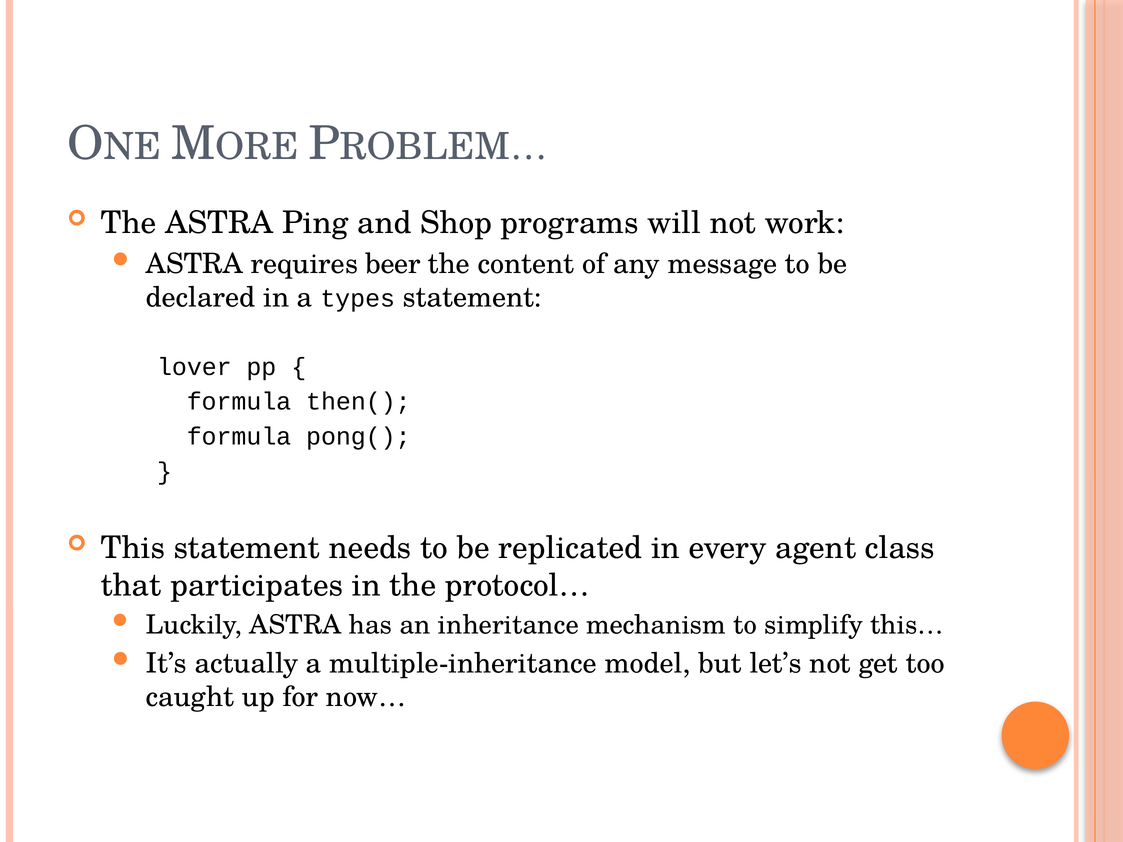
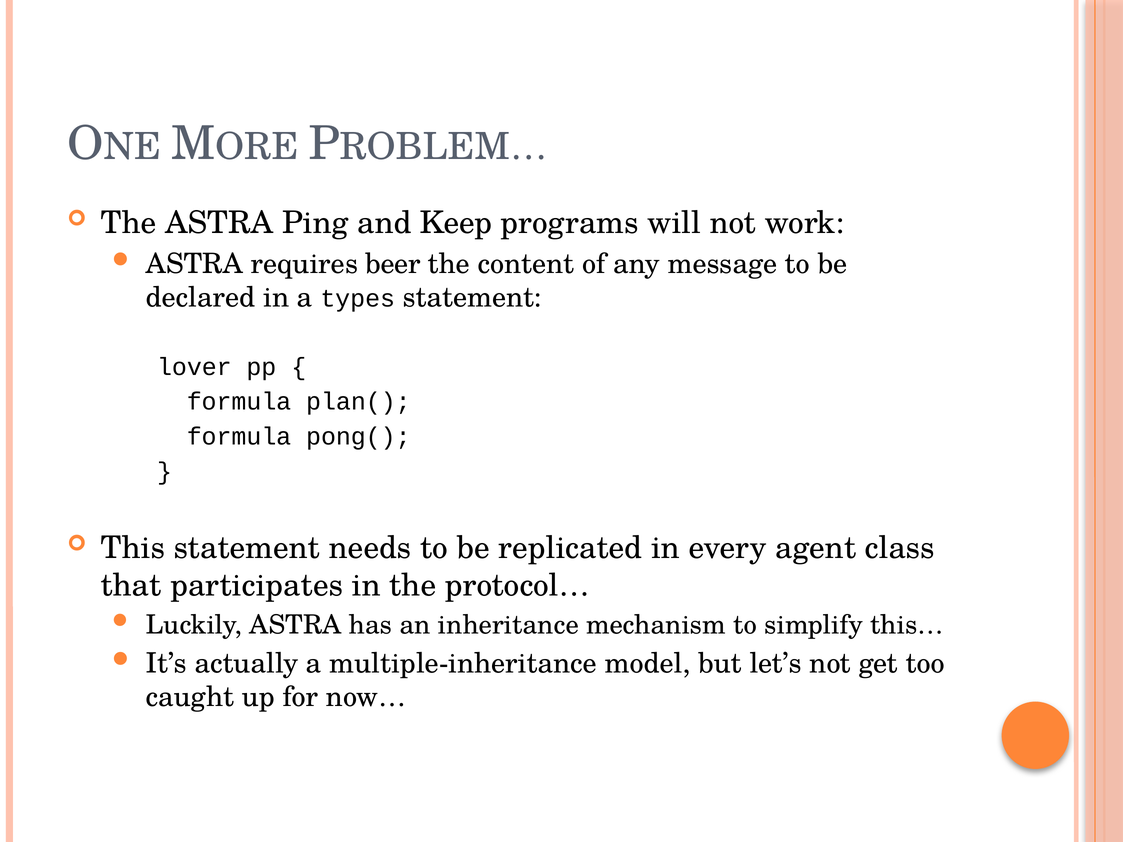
Shop: Shop -> Keep
then(: then( -> plan(
